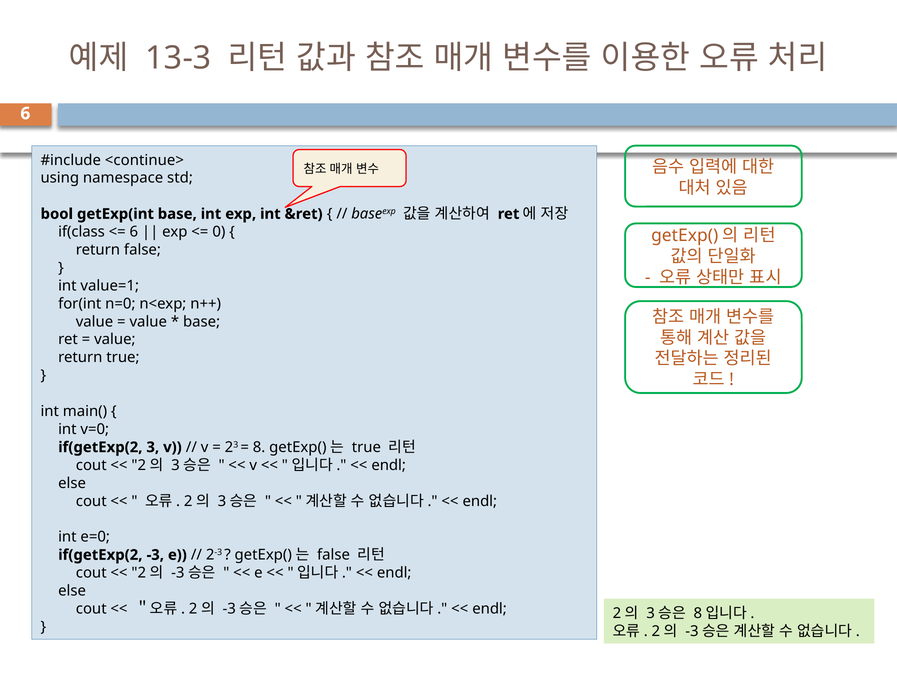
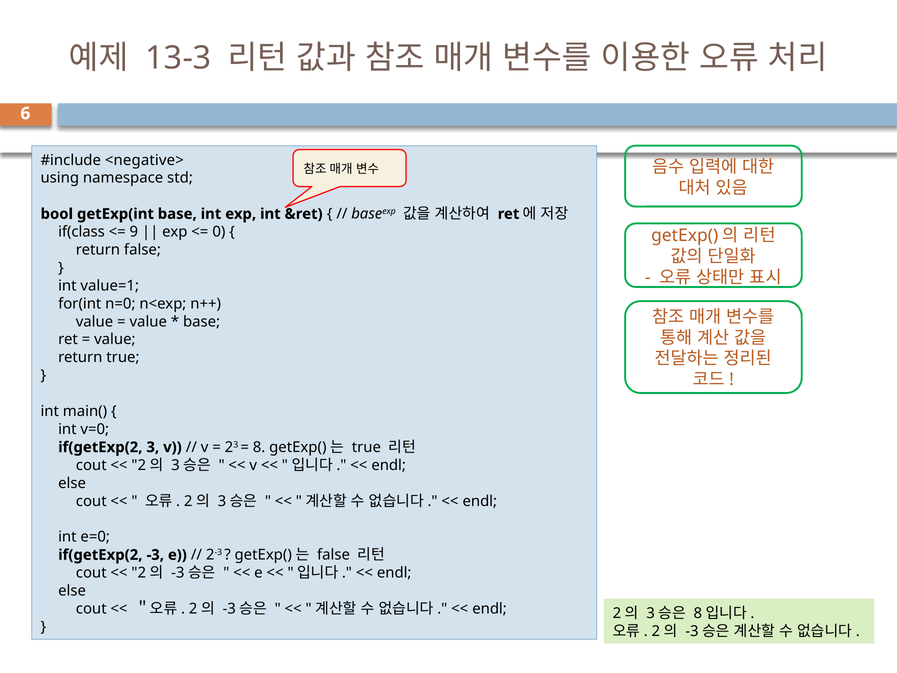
<continue>: <continue> -> <negative>
6 at (134, 232): 6 -> 9
